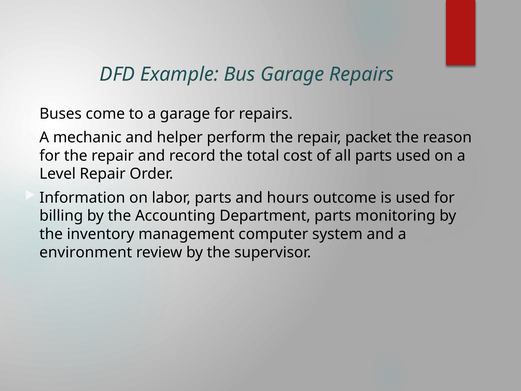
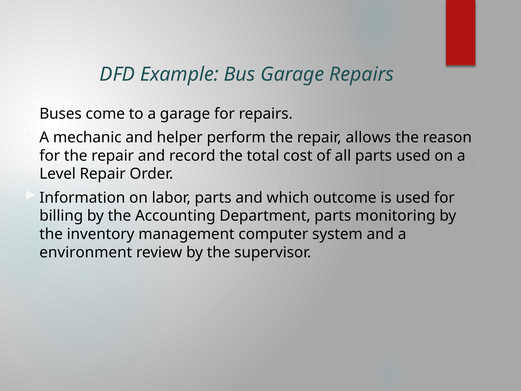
packet: packet -> allows
hours: hours -> which
